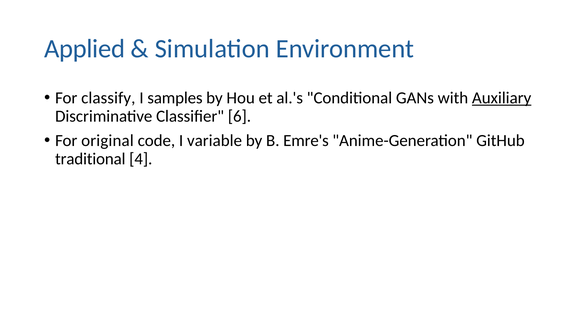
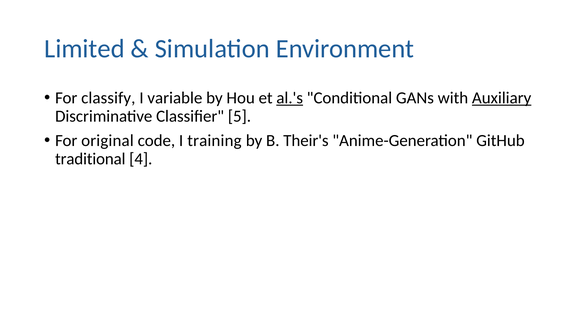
Applied: Applied -> Limited
samples: samples -> variable
al.'s underline: none -> present
6: 6 -> 5
variable: variable -> training
Emre's: Emre's -> Their's
